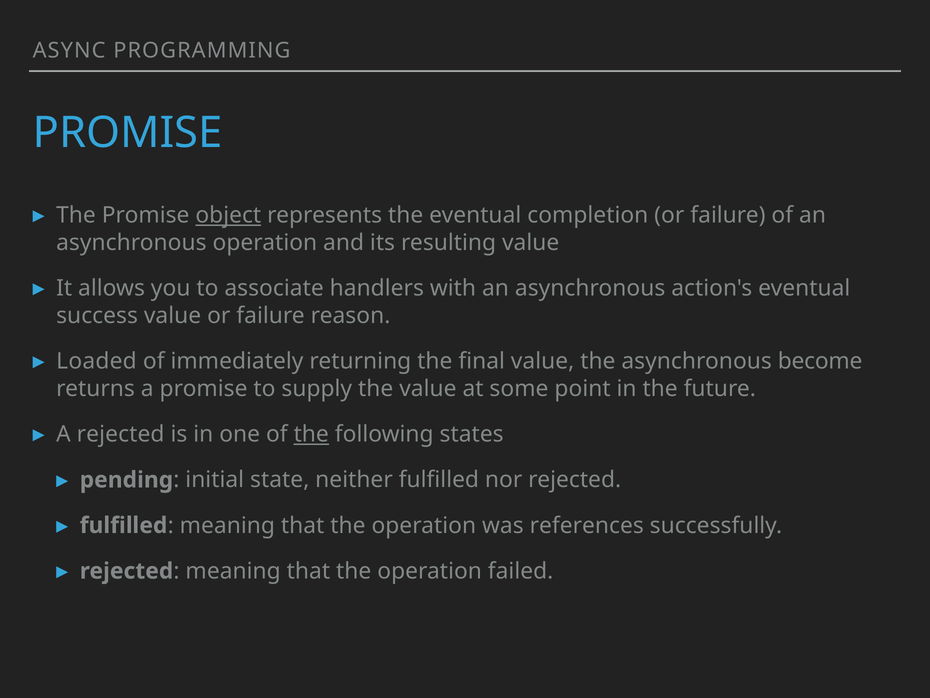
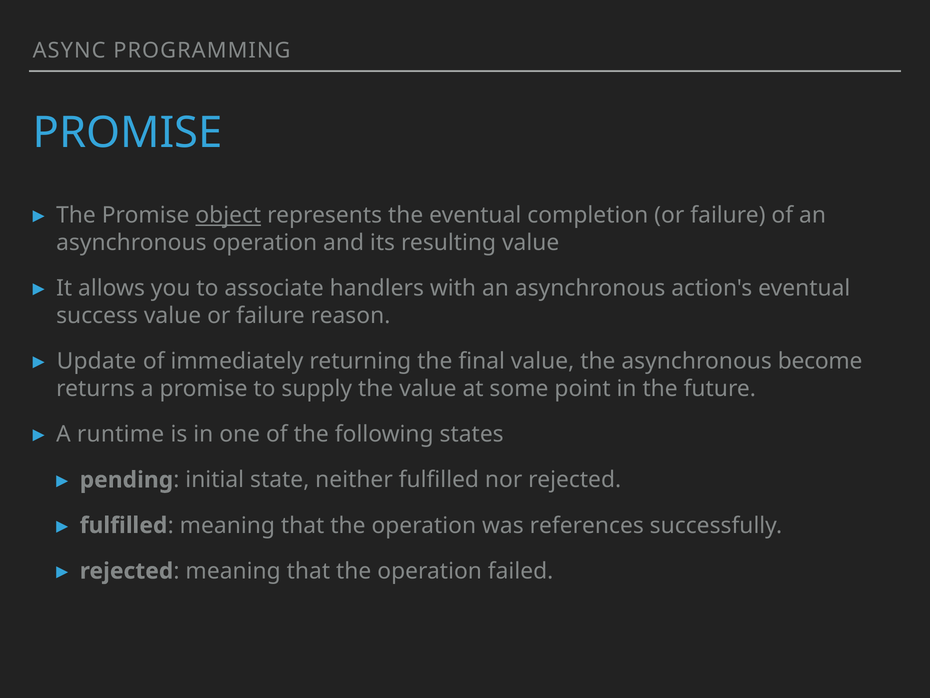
Loaded: Loaded -> Update
A rejected: rejected -> runtime
the at (311, 434) underline: present -> none
